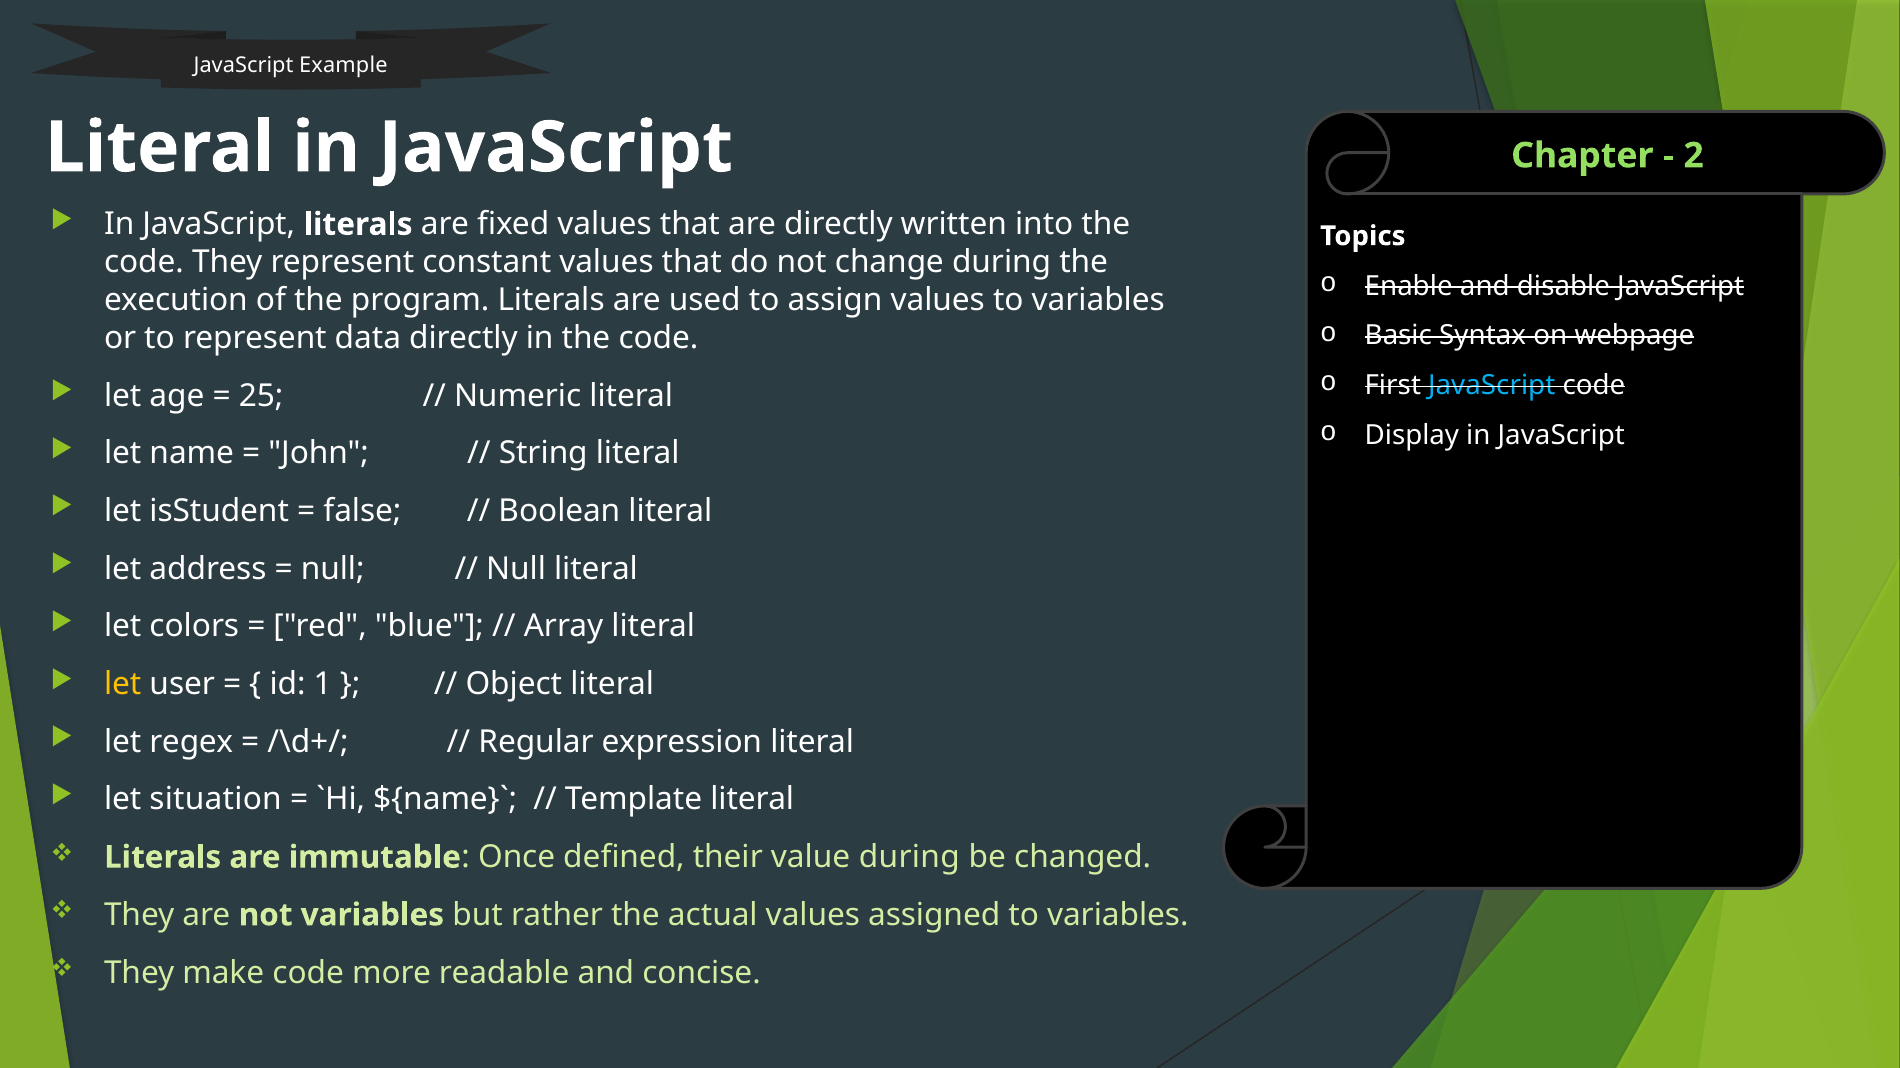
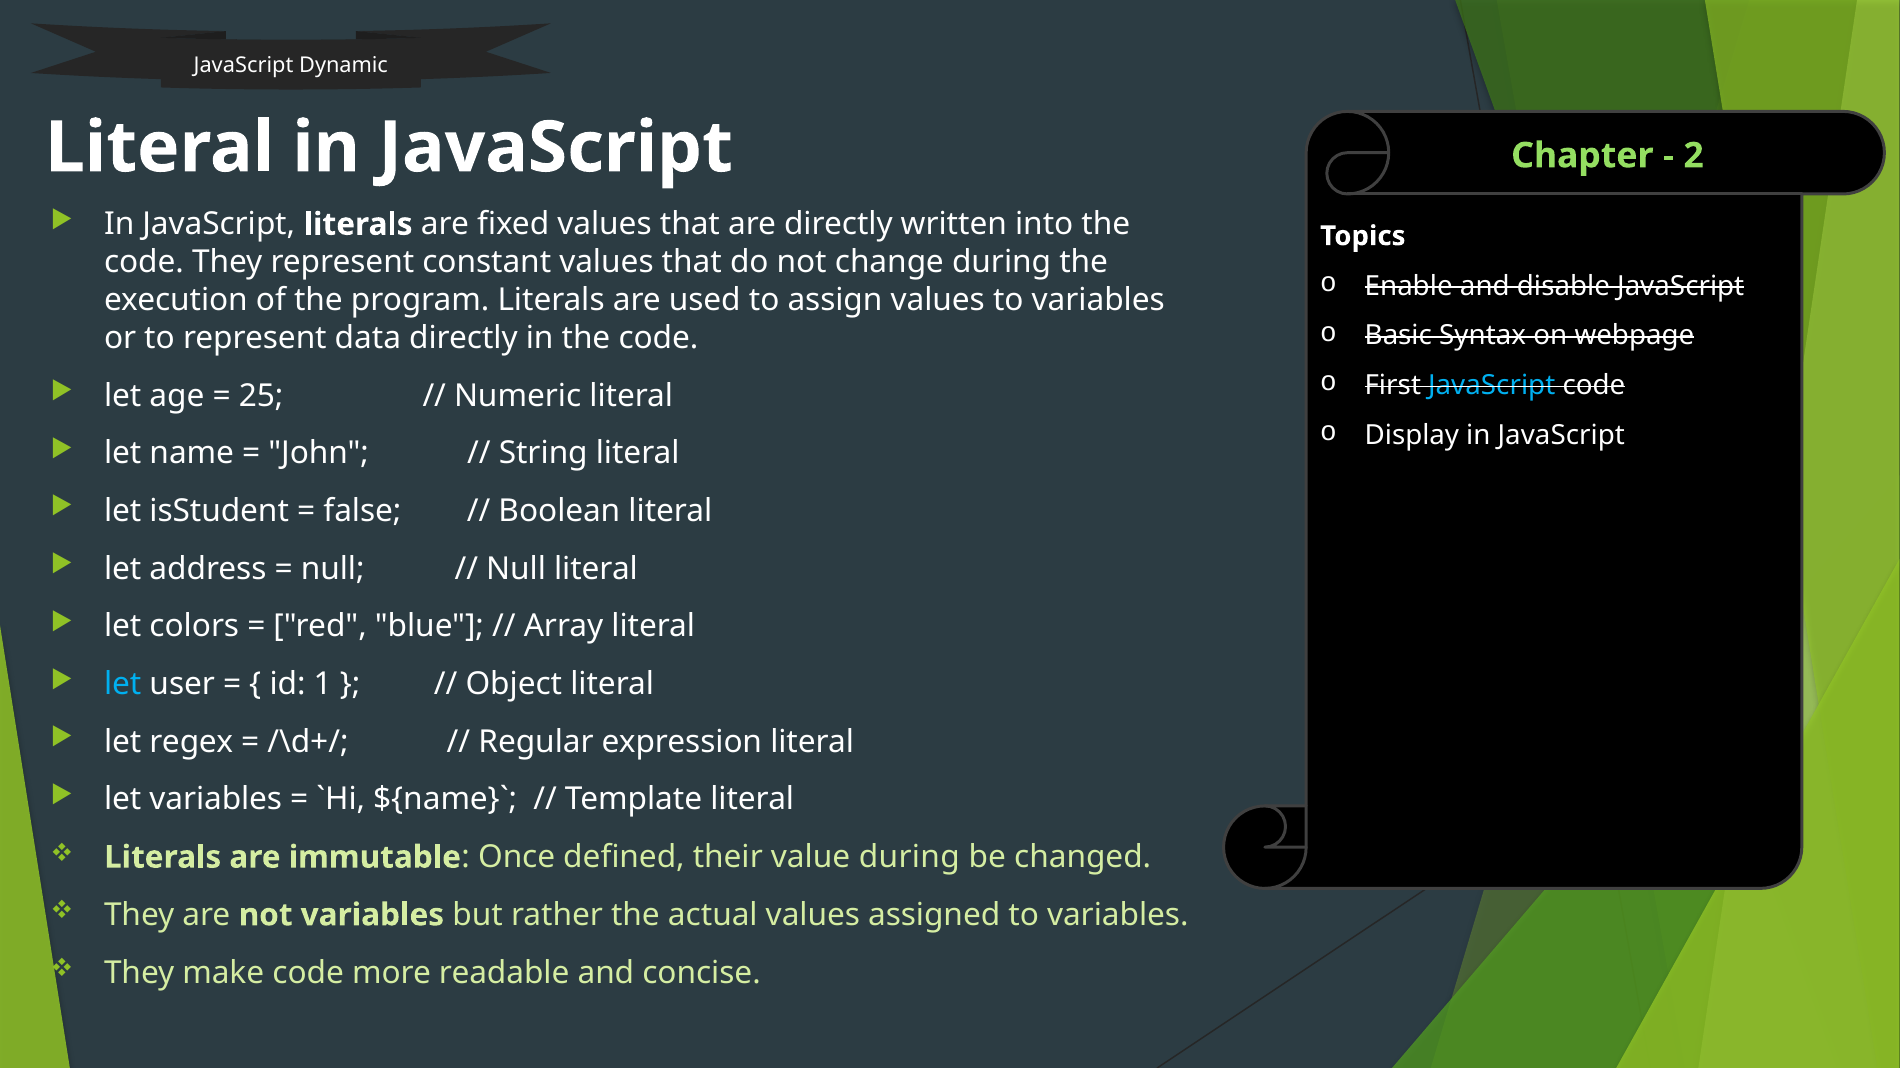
Example: Example -> Dynamic
let at (123, 685) colour: yellow -> light blue
let situation: situation -> variables
